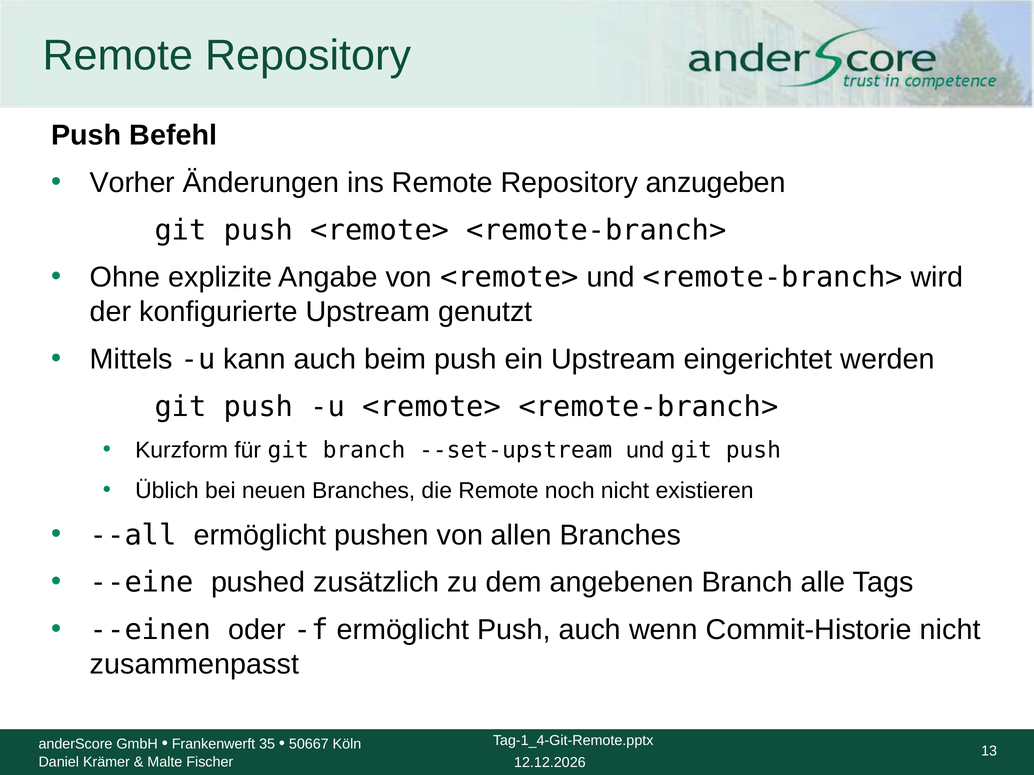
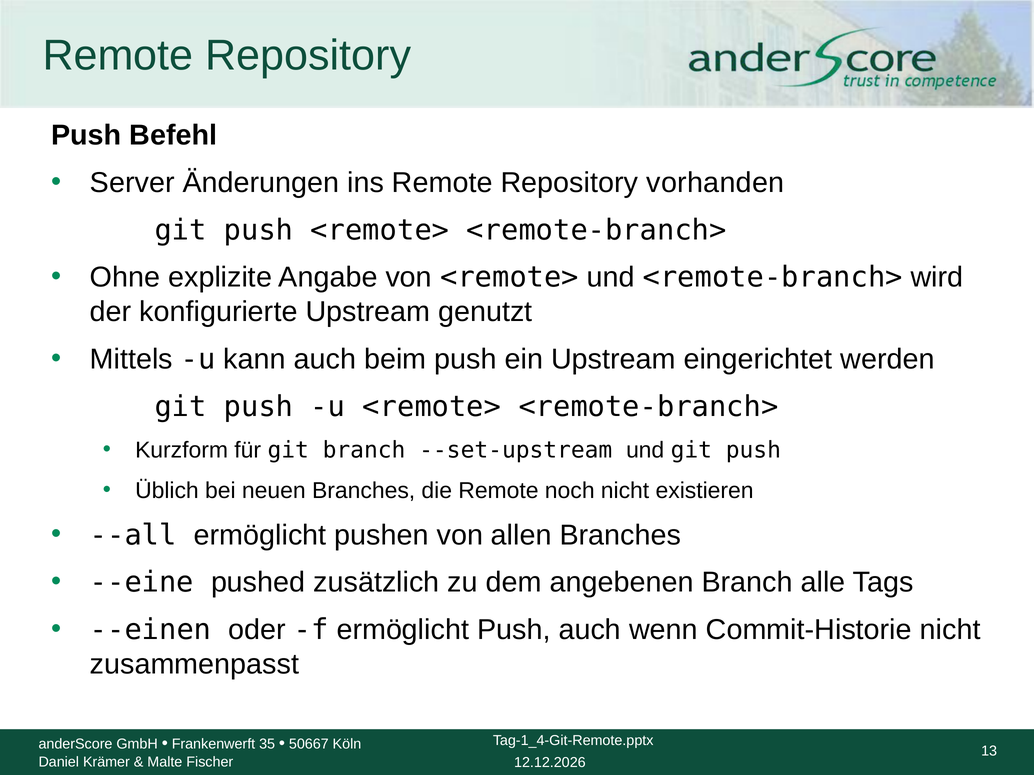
Vorher: Vorher -> Server
anzugeben: anzugeben -> vorhanden
